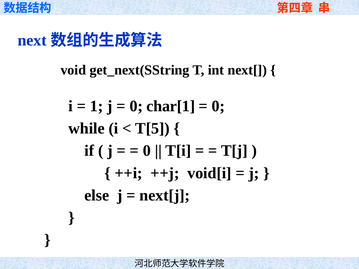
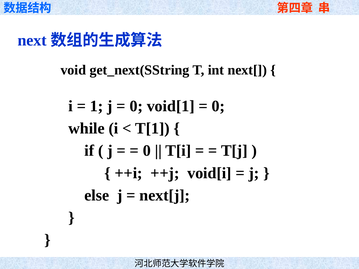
char[1: char[1 -> void[1
T[5: T[5 -> T[1
